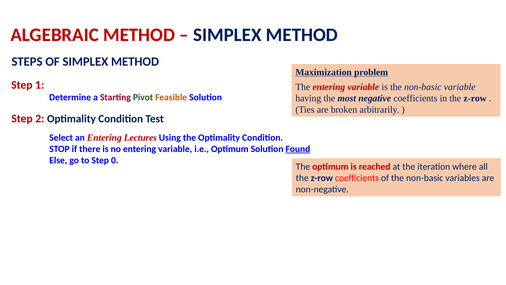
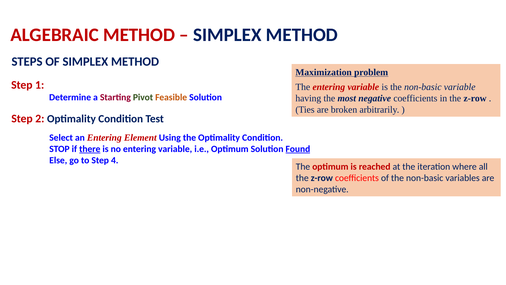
Lectures: Lectures -> Element
there underline: none -> present
0: 0 -> 4
